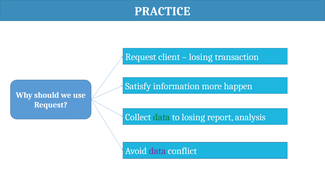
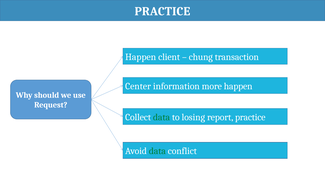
Request at (141, 57): Request -> Happen
losing at (201, 57): losing -> chung
Satisfy: Satisfy -> Center
report analysis: analysis -> practice
data at (157, 151) colour: purple -> green
